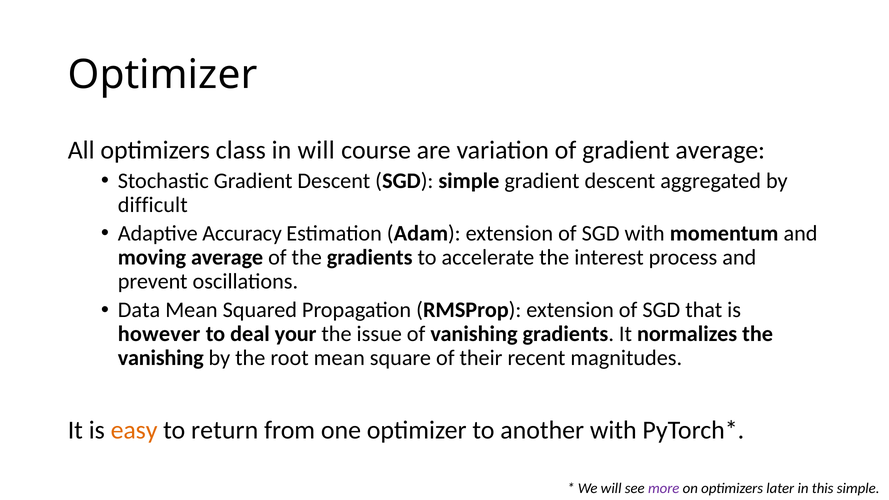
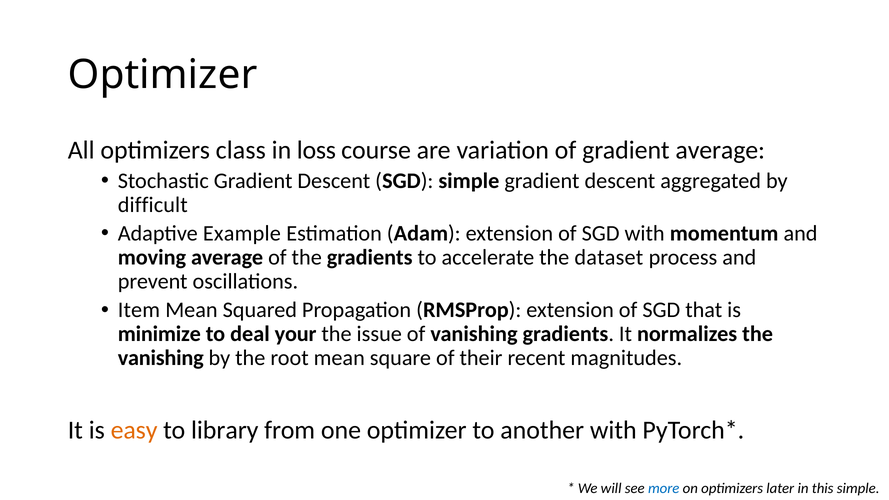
in will: will -> loss
Accuracy: Accuracy -> Example
interest: interest -> dataset
Data: Data -> Item
however: however -> minimize
return: return -> library
more colour: purple -> blue
